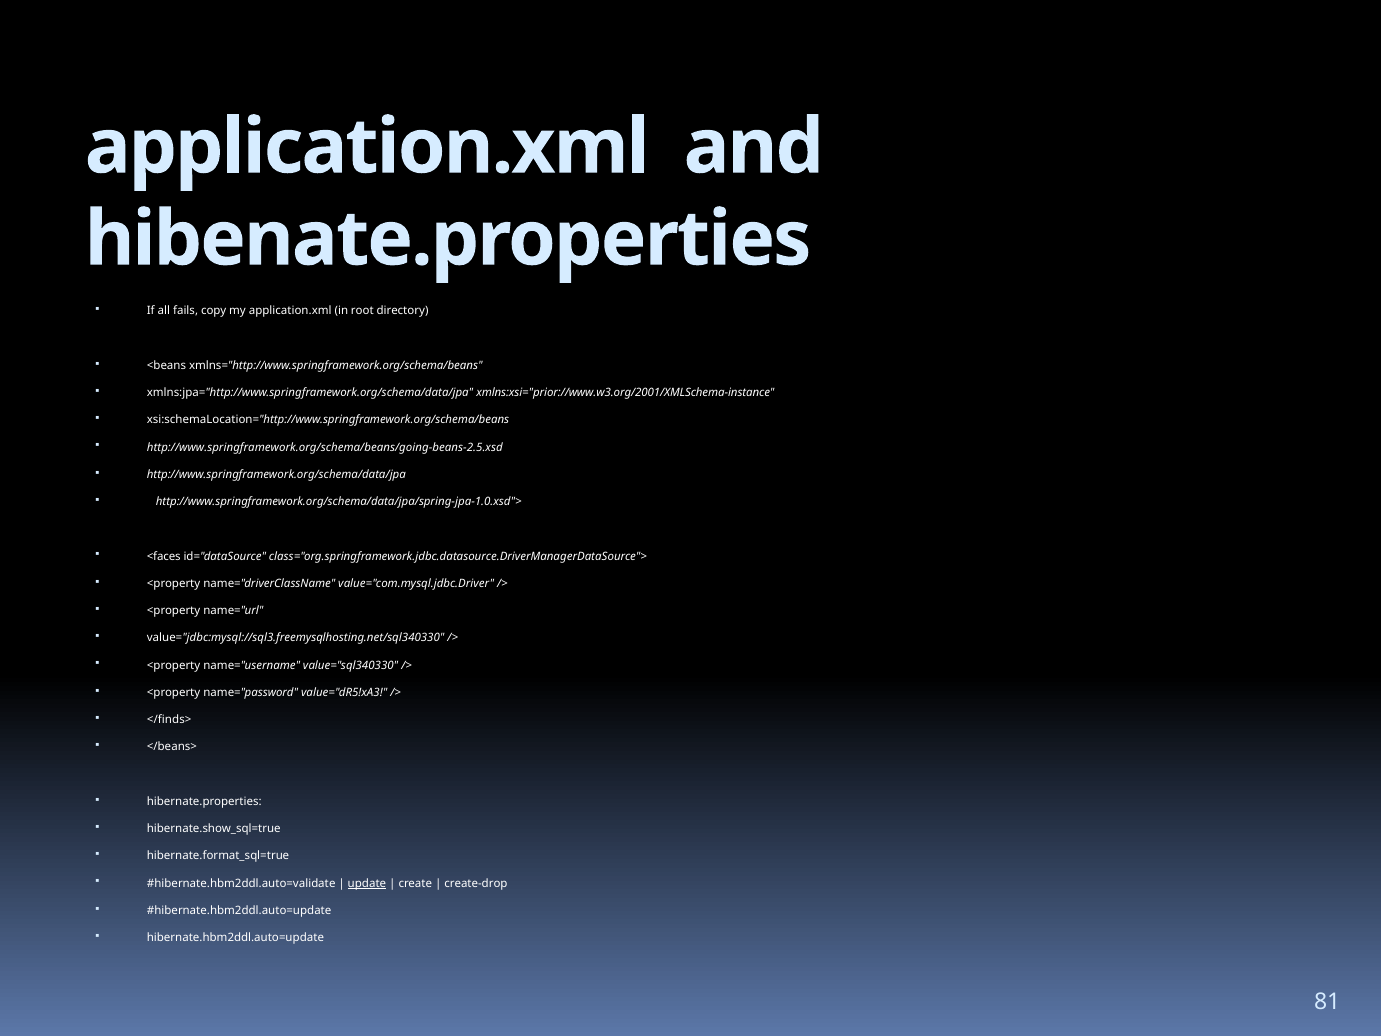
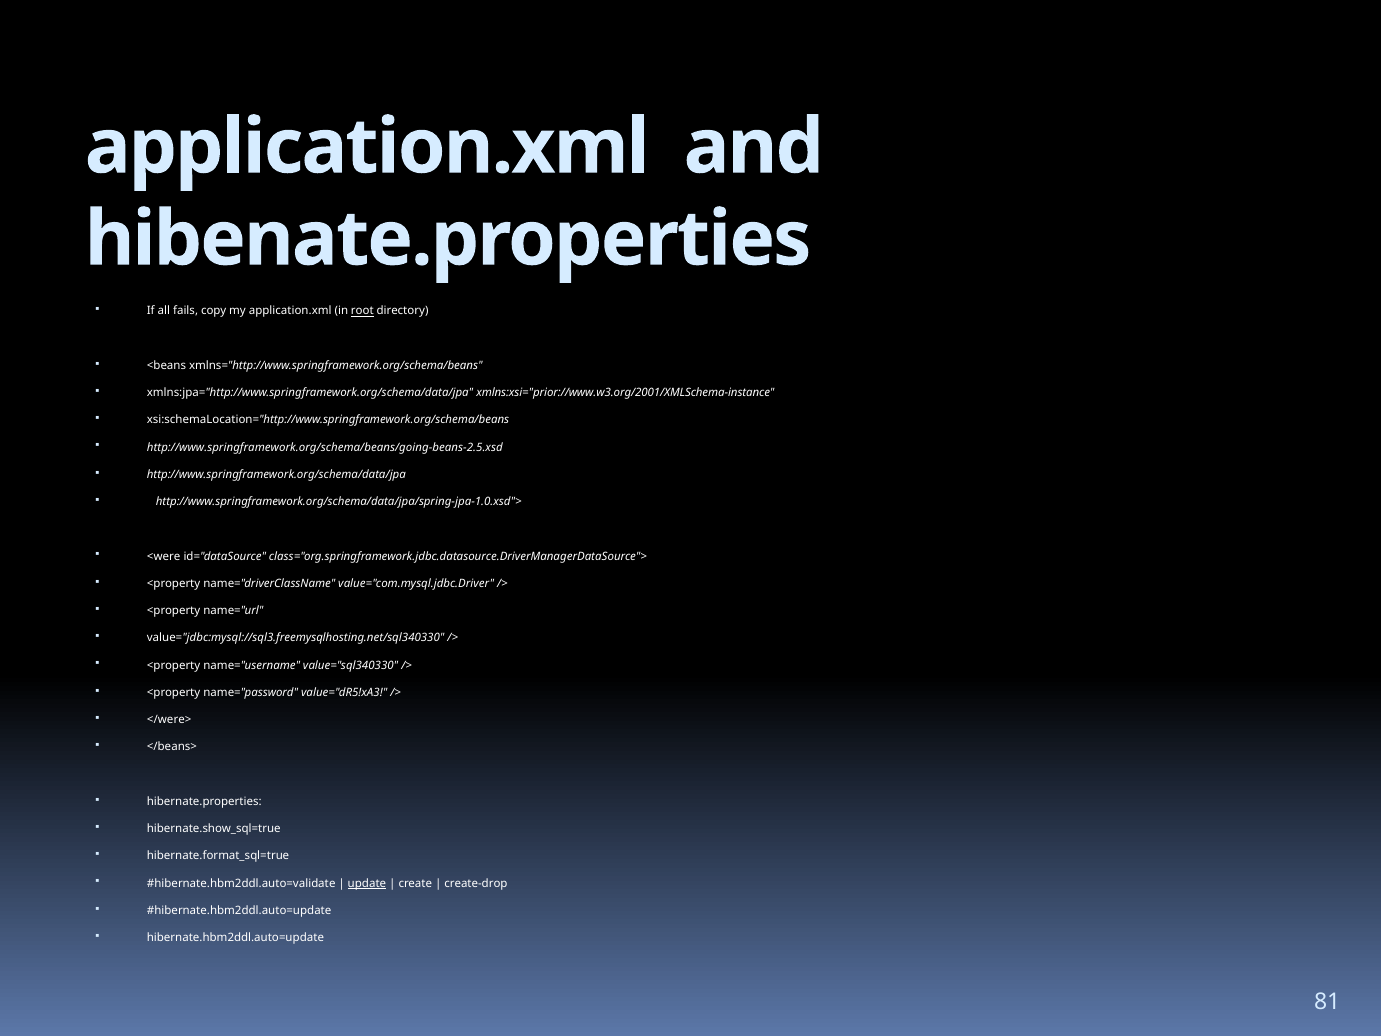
root underline: none -> present
<faces: <faces -> <were
</finds>: </finds> -> </were>
